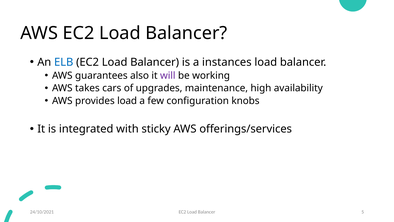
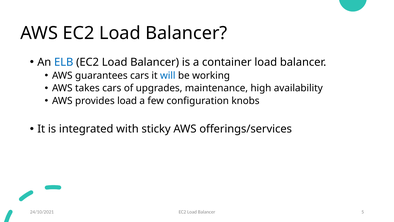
instances: instances -> container
guarantees also: also -> cars
will colour: purple -> blue
